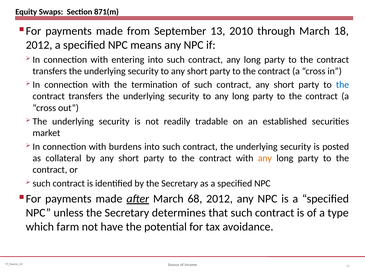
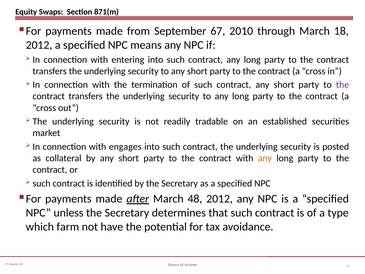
September 13: 13 -> 67
the at (343, 85) colour: blue -> purple
burdens: burdens -> engages
68: 68 -> 48
